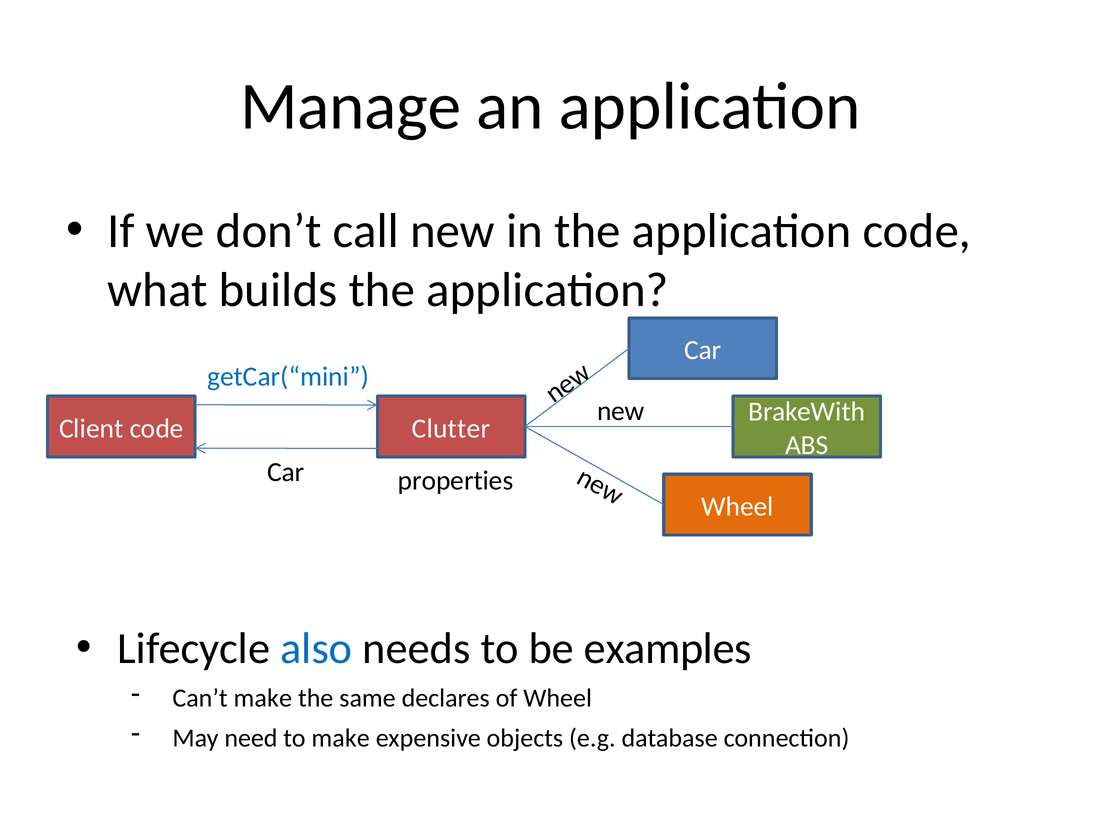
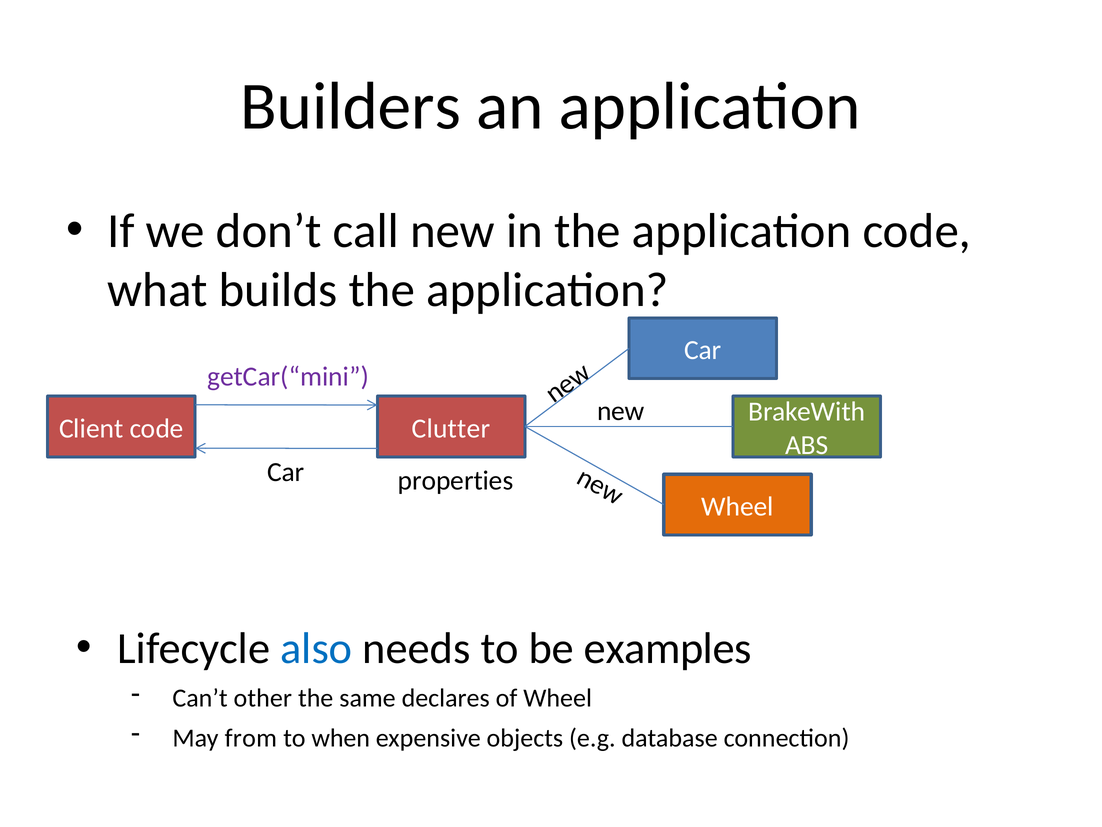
Manage: Manage -> Builders
getCar(“mini colour: blue -> purple
Can’t make: make -> other
need: need -> from
to make: make -> when
